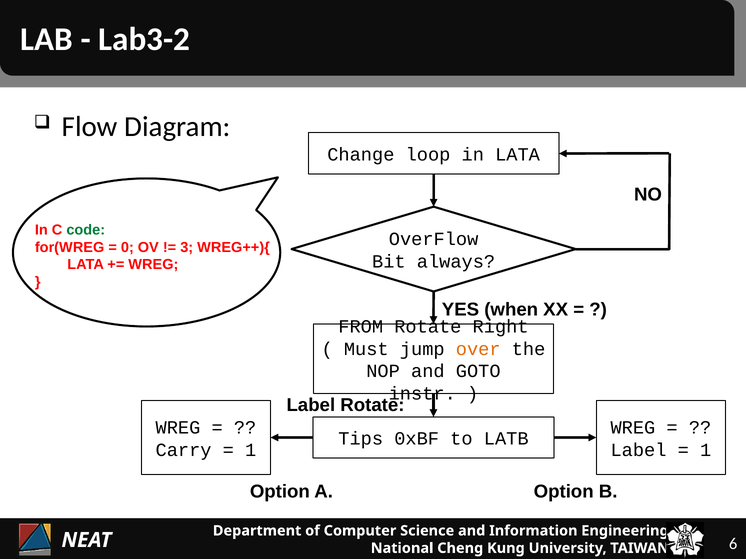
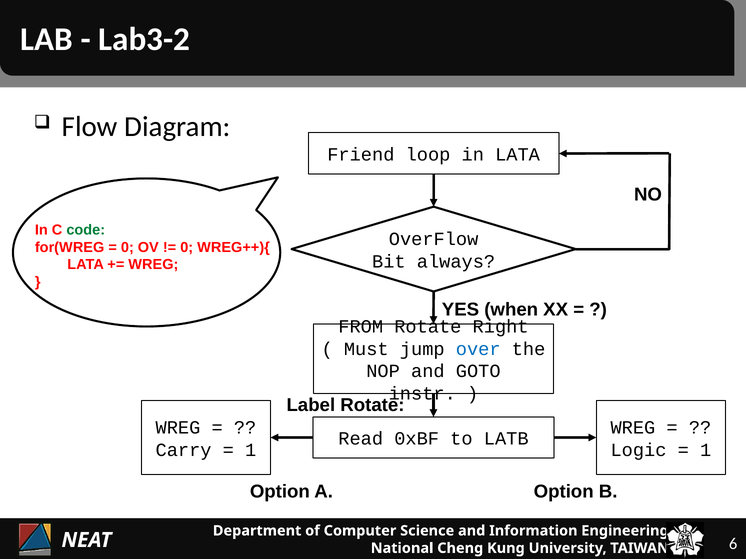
Change: Change -> Friend
3 at (187, 248): 3 -> 0
over colour: orange -> blue
Tips: Tips -> Read
Label at (639, 450): Label -> Logic
